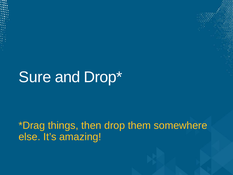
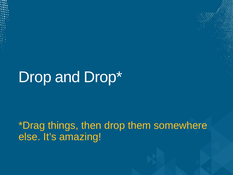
Sure at (35, 77): Sure -> Drop
